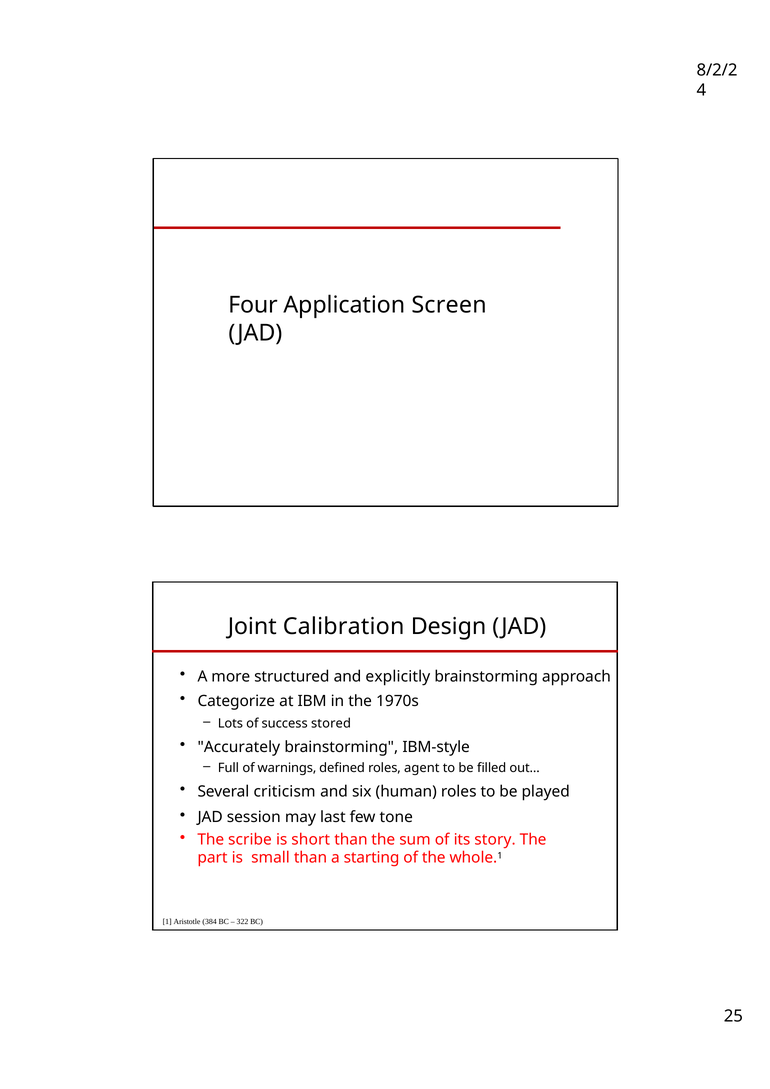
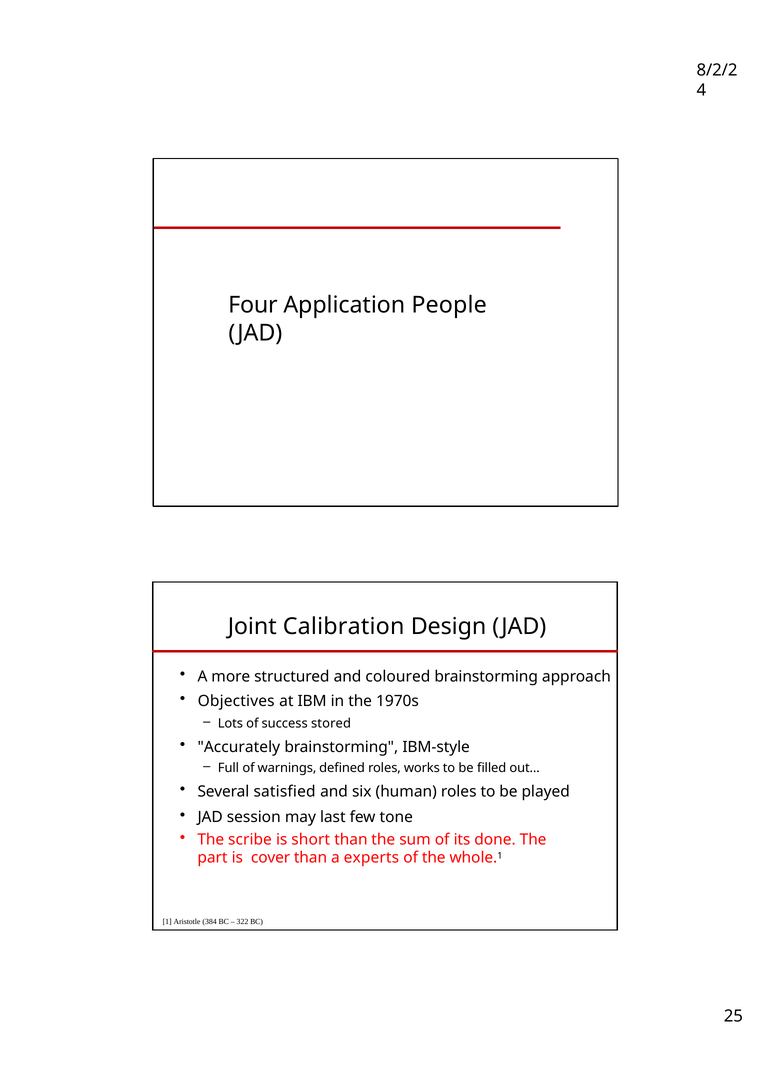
Screen: Screen -> People
explicitly: explicitly -> coloured
Categorize: Categorize -> Objectives
agent: agent -> works
criticism: criticism -> satisfied
story: story -> done
small: small -> cover
starting: starting -> experts
